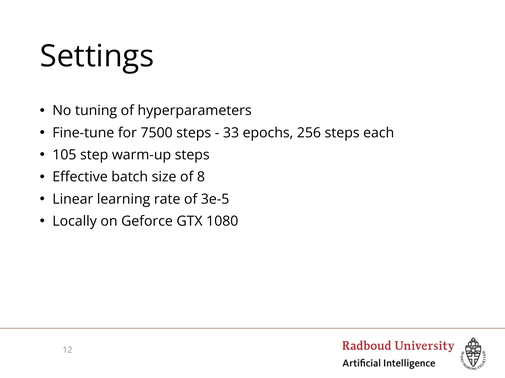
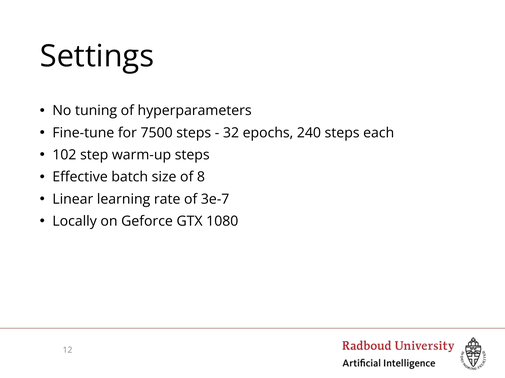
33: 33 -> 32
256: 256 -> 240
105: 105 -> 102
3e-5: 3e-5 -> 3e-7
